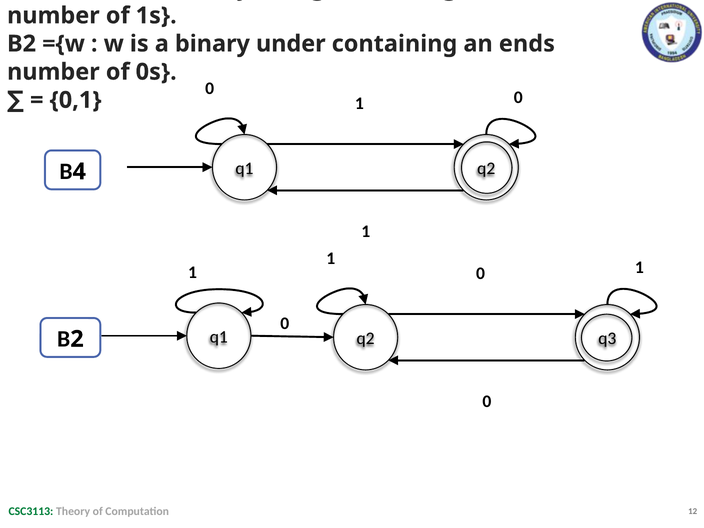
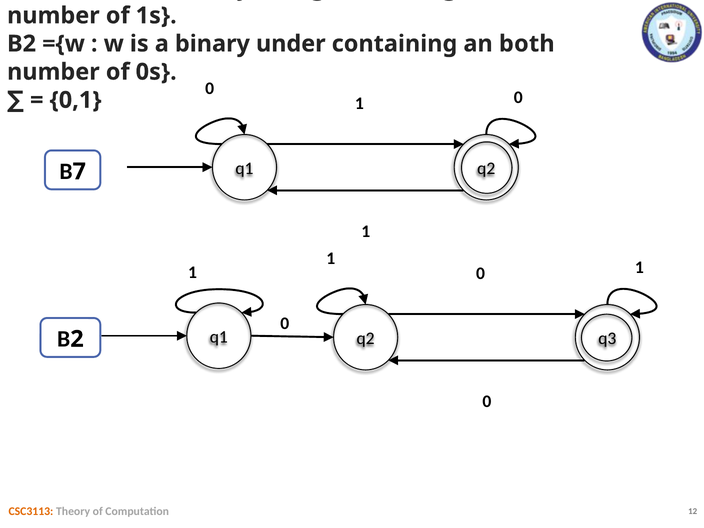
ends: ends -> both
4: 4 -> 7
CSC3113 colour: green -> orange
